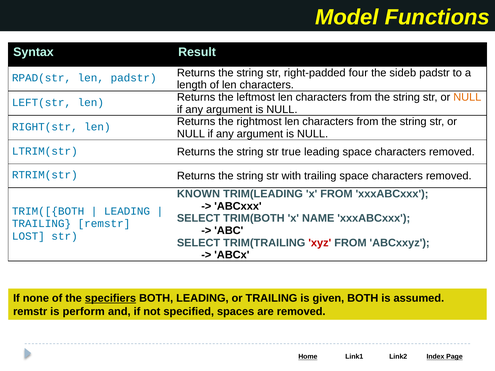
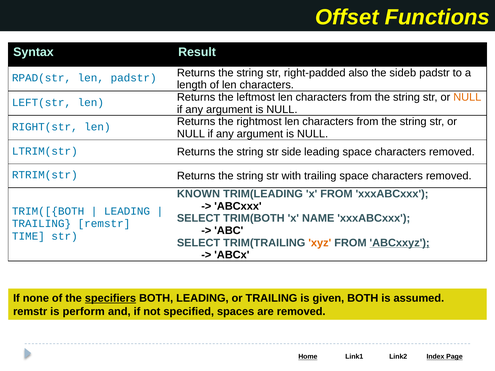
Model: Model -> Offset
four: four -> also
true: true -> side
LOST: LOST -> TIME
xyz colour: red -> orange
ABCxxyz underline: none -> present
